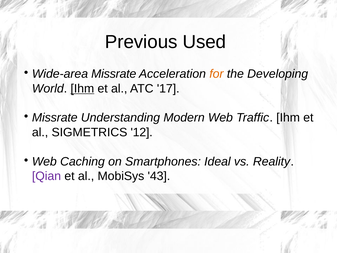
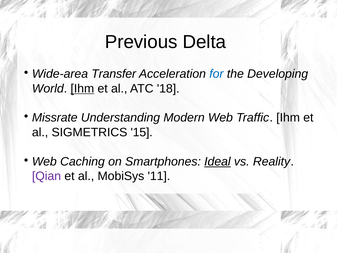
Used: Used -> Delta
Wide-area Missrate: Missrate -> Transfer
for colour: orange -> blue
17: 17 -> 18
12: 12 -> 15
Ideal underline: none -> present
43: 43 -> 11
